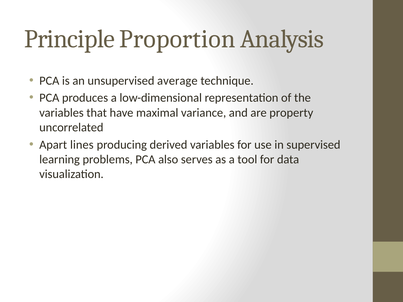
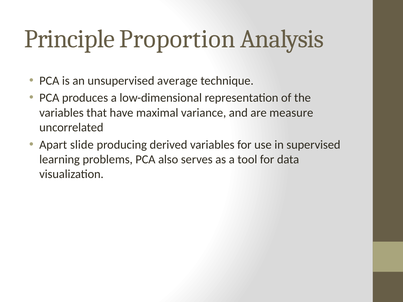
property: property -> measure
lines: lines -> slide
